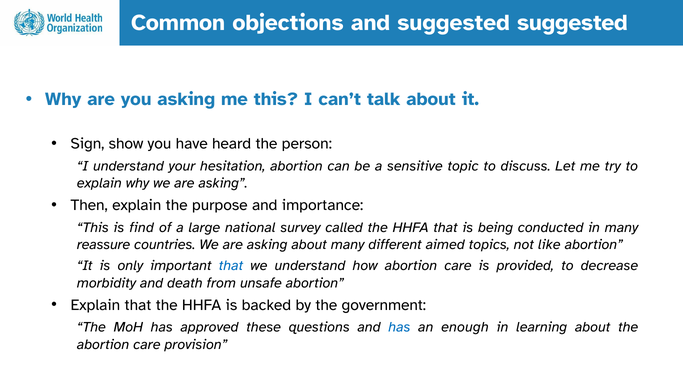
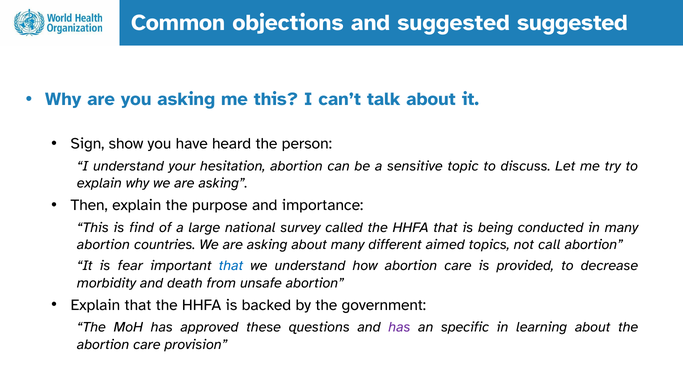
reassure at (104, 245): reassure -> abortion
like: like -> call
only: only -> fear
has at (399, 327) colour: blue -> purple
enough: enough -> specific
